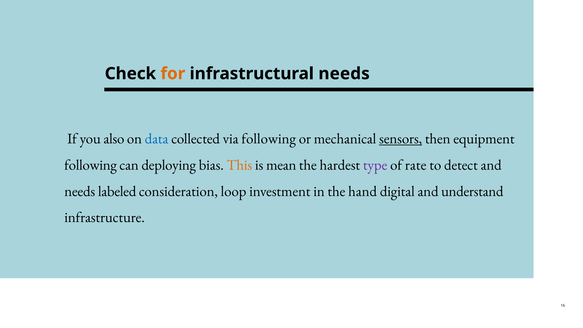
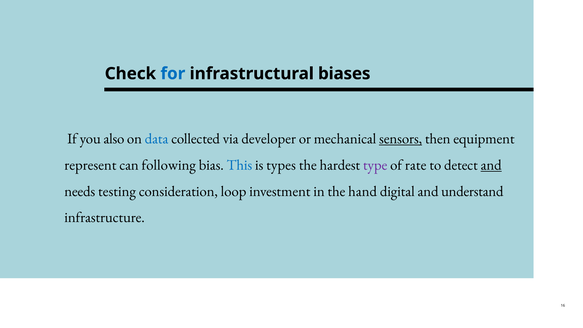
for colour: orange -> blue
infrastructural needs: needs -> biases
via following: following -> developer
following at (91, 165): following -> represent
deploying: deploying -> following
This colour: orange -> blue
mean: mean -> types
and at (491, 165) underline: none -> present
labeled: labeled -> testing
